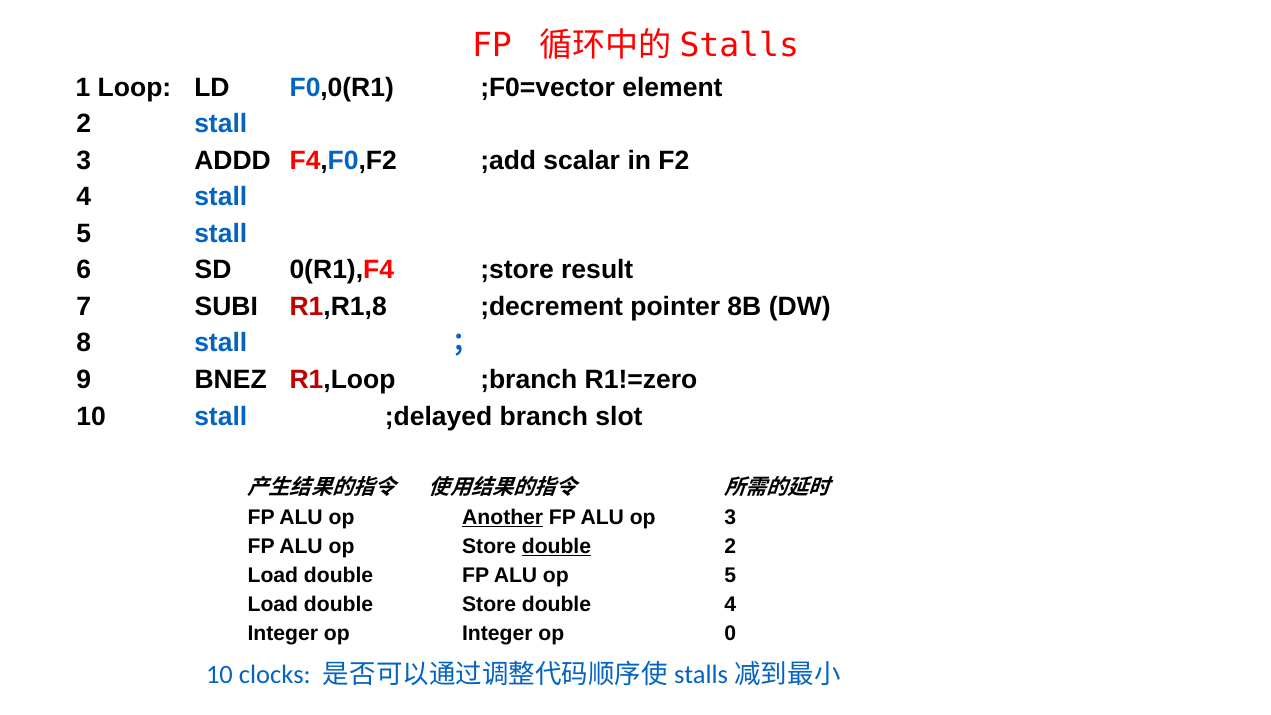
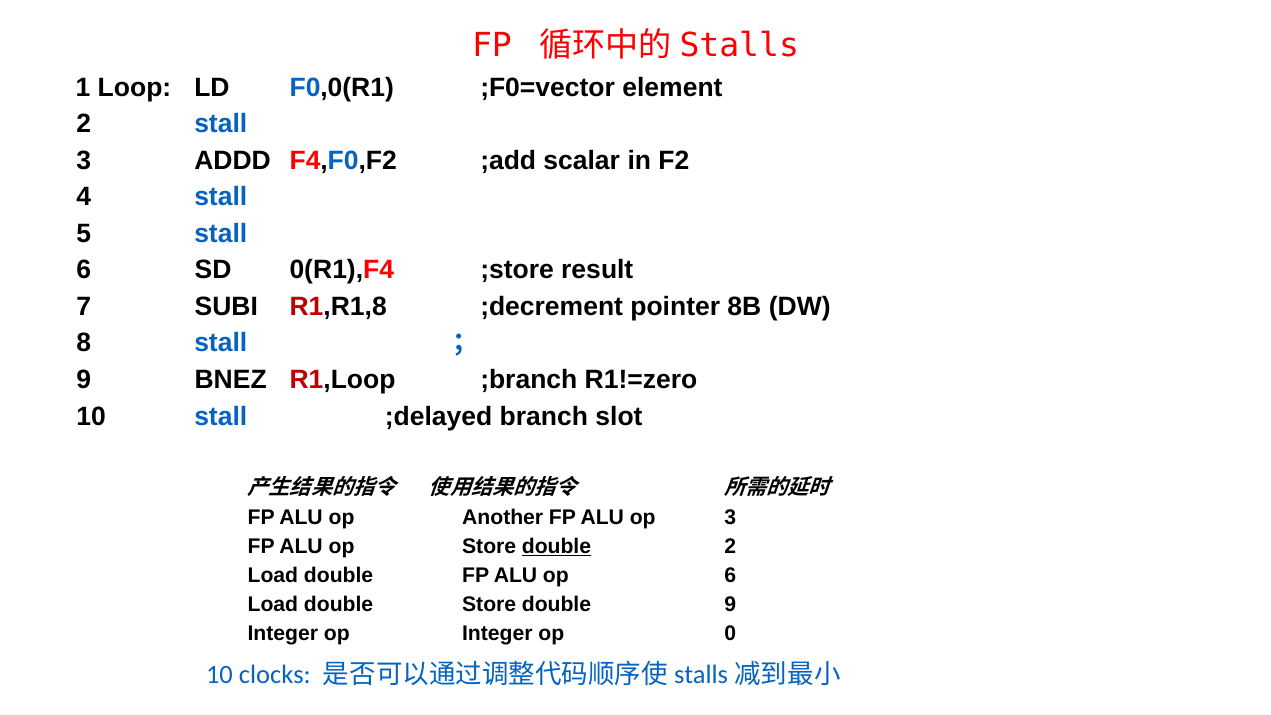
Another underline: present -> none
op 5: 5 -> 6
double 4: 4 -> 9
